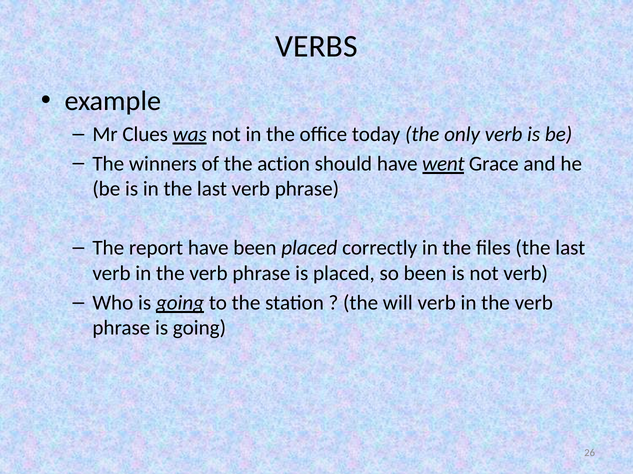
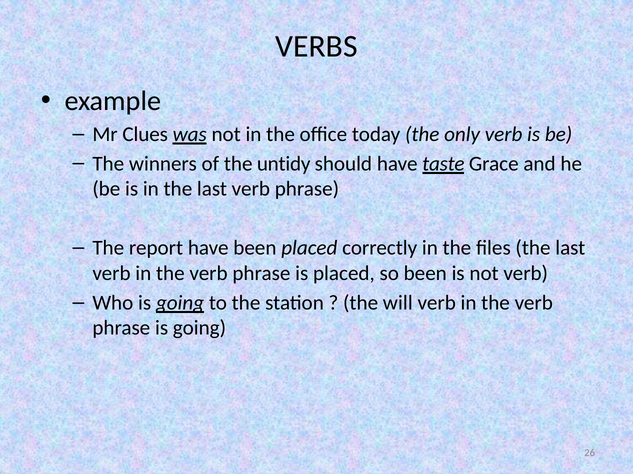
action: action -> untidy
went: went -> taste
